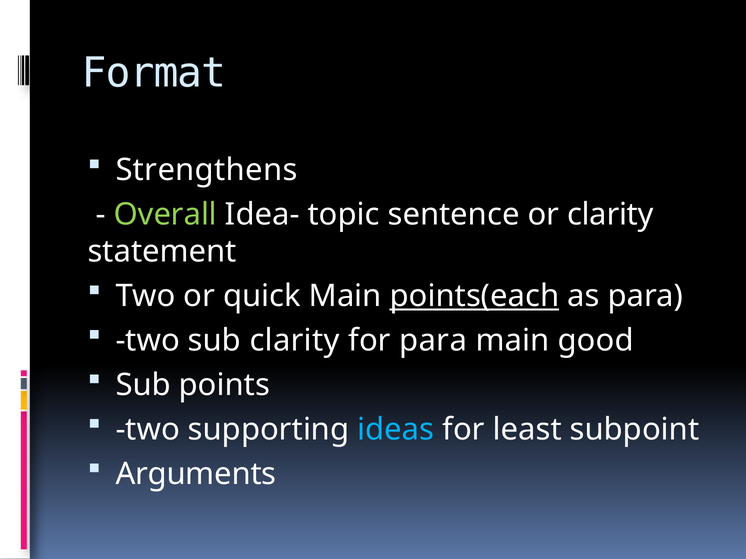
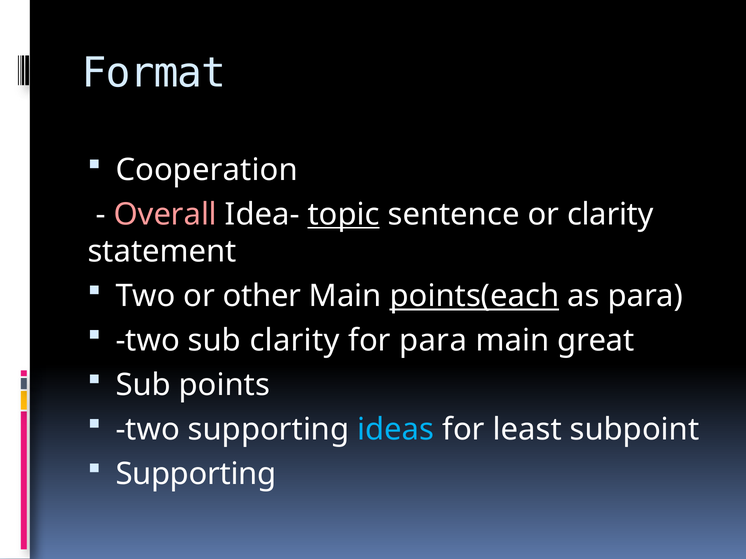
Strengthens: Strengthens -> Cooperation
Overall colour: light green -> pink
topic underline: none -> present
quick: quick -> other
good: good -> great
Arguments at (196, 475): Arguments -> Supporting
